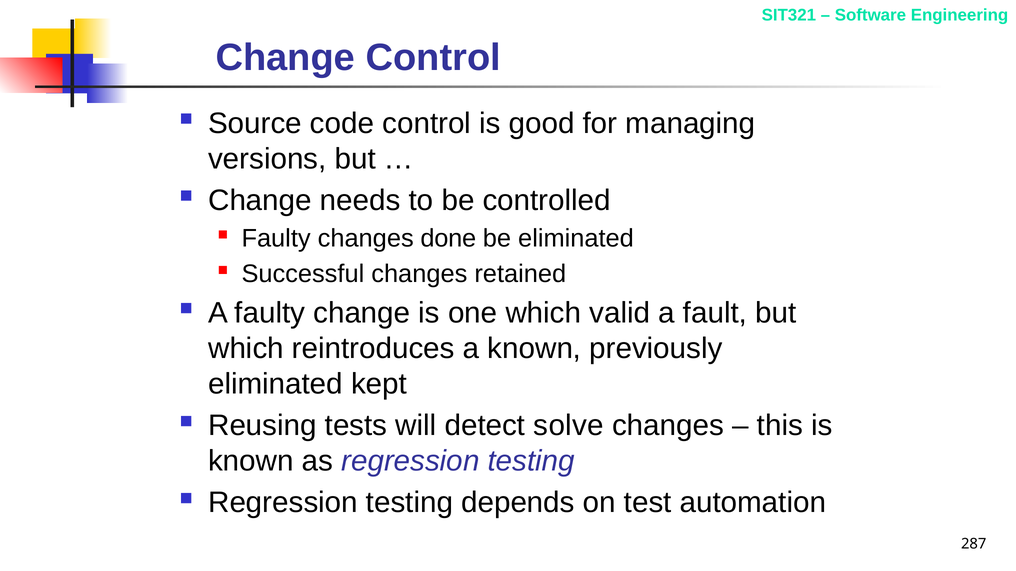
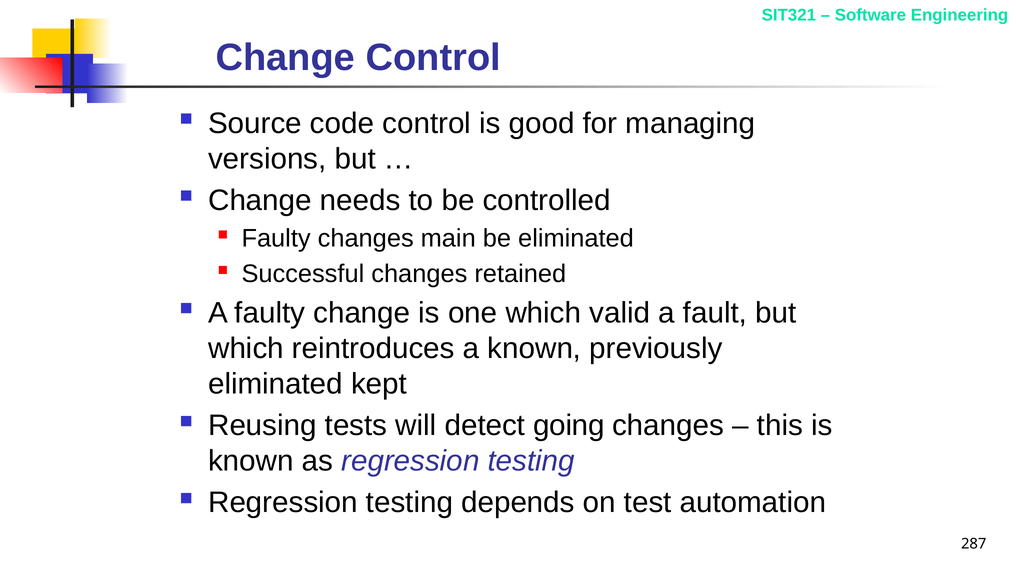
done: done -> main
solve: solve -> going
